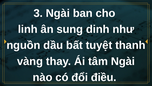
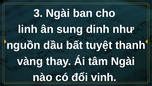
điều: điều -> vinh
